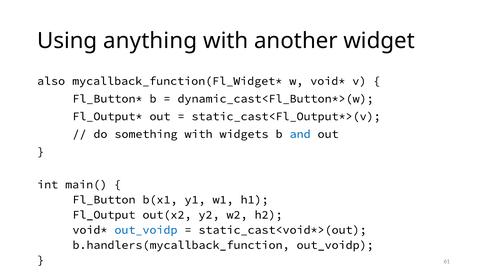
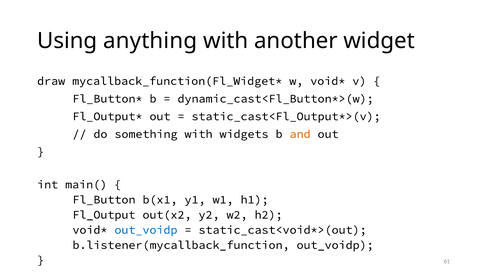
also: also -> draw
and colour: blue -> orange
b.handlers(mycallback_function: b.handlers(mycallback_function -> b.listener(mycallback_function
